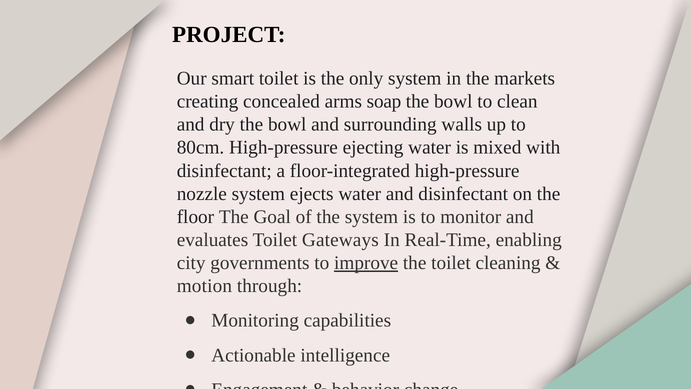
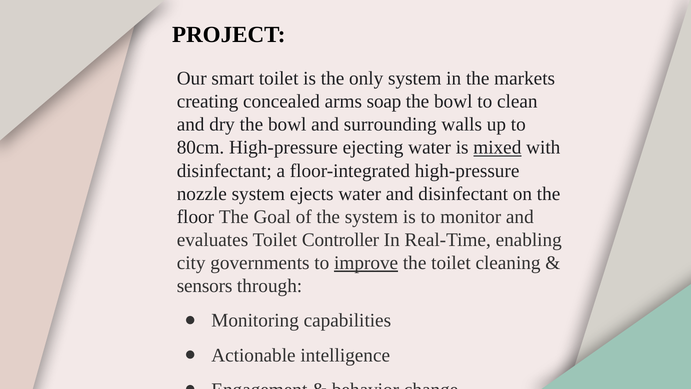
mixed underline: none -> present
Gateways: Gateways -> Controller
motion: motion -> sensors
